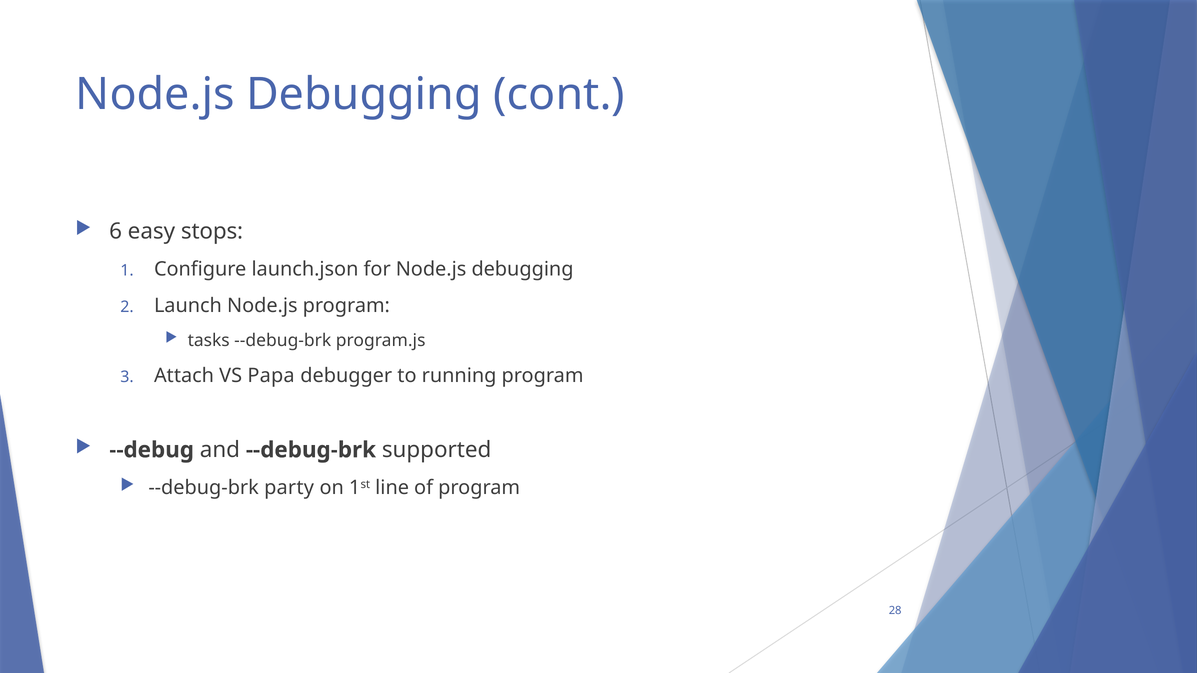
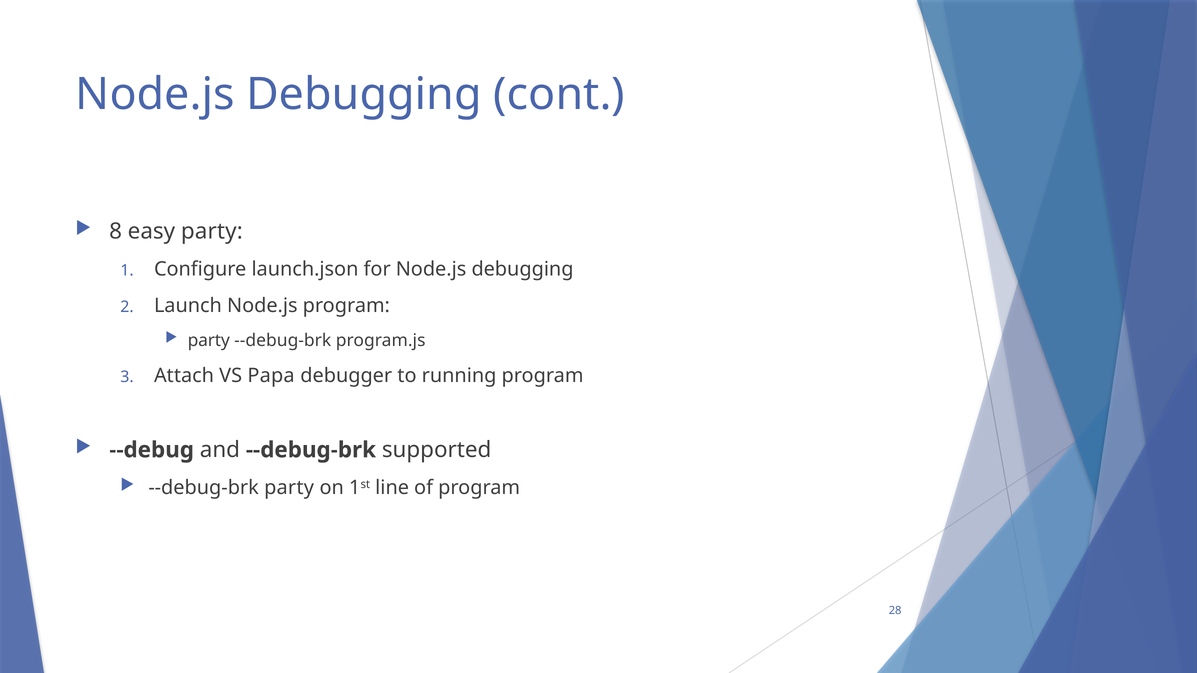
6: 6 -> 8
easy stops: stops -> party
tasks at (209, 341): tasks -> party
